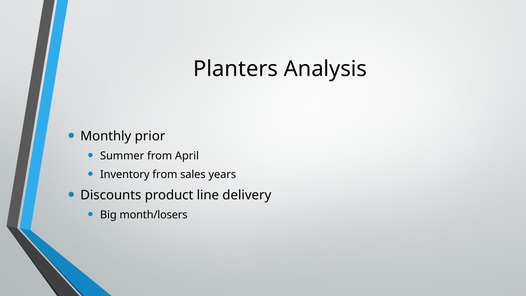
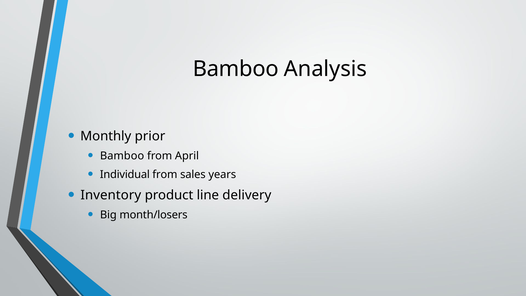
Planters at (236, 69): Planters -> Bamboo
Summer at (122, 156): Summer -> Bamboo
Inventory: Inventory -> Individual
Discounts: Discounts -> Inventory
